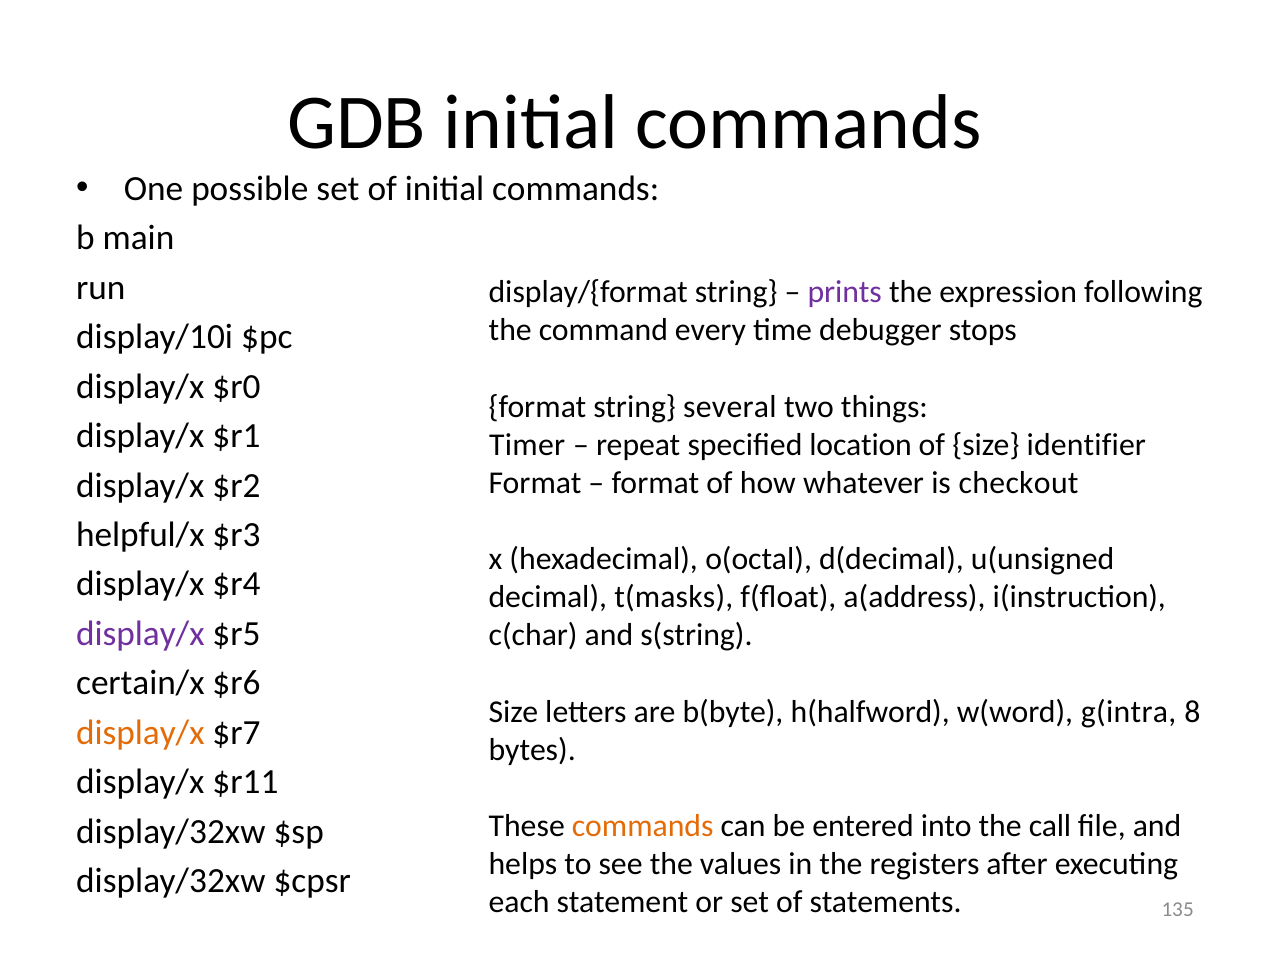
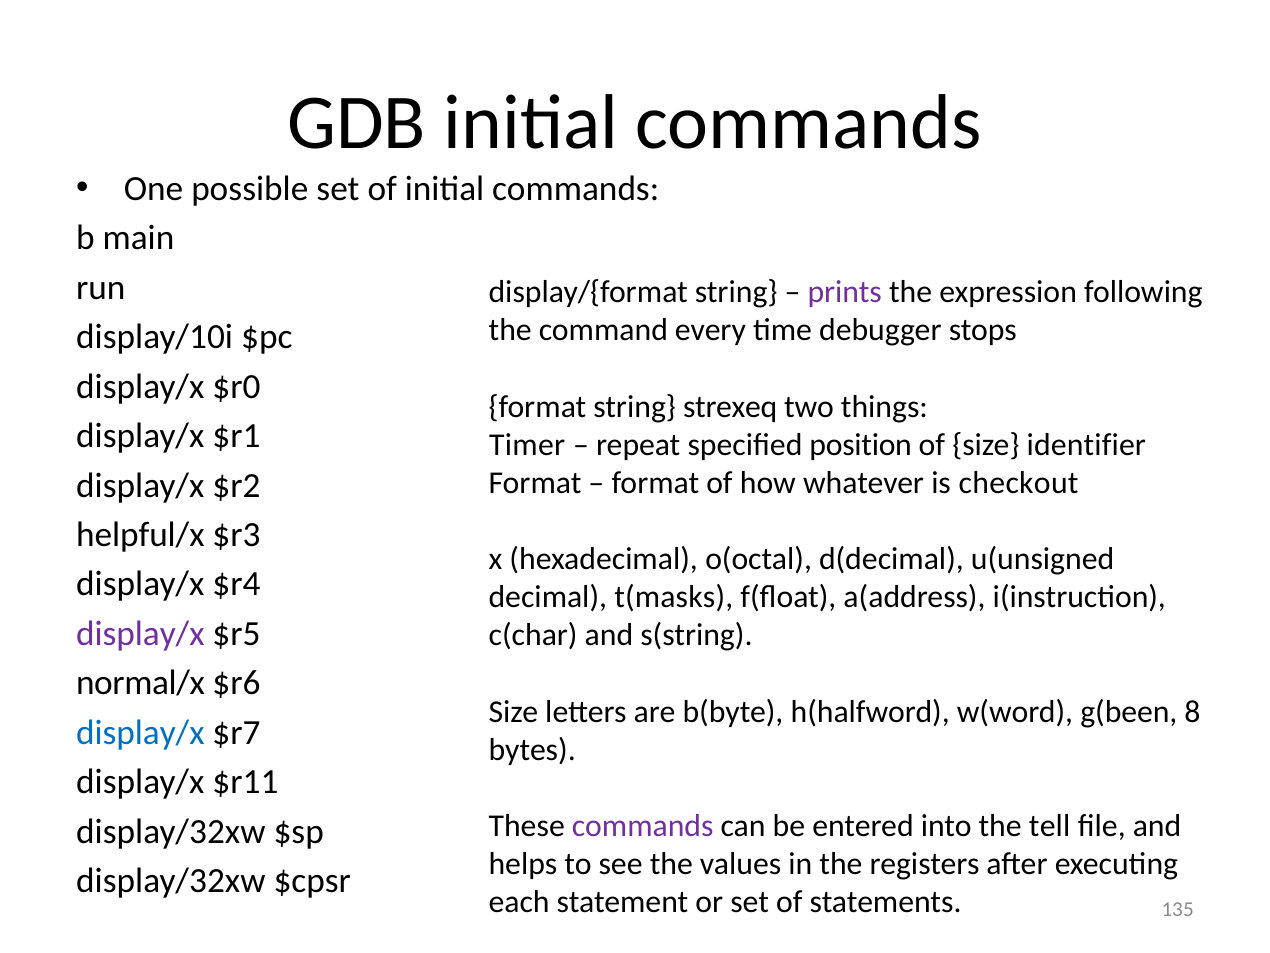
several: several -> strexeq
location: location -> position
certain/x: certain/x -> normal/x
g(intra: g(intra -> g(been
display/x at (140, 732) colour: orange -> blue
commands at (643, 825) colour: orange -> purple
call: call -> tell
